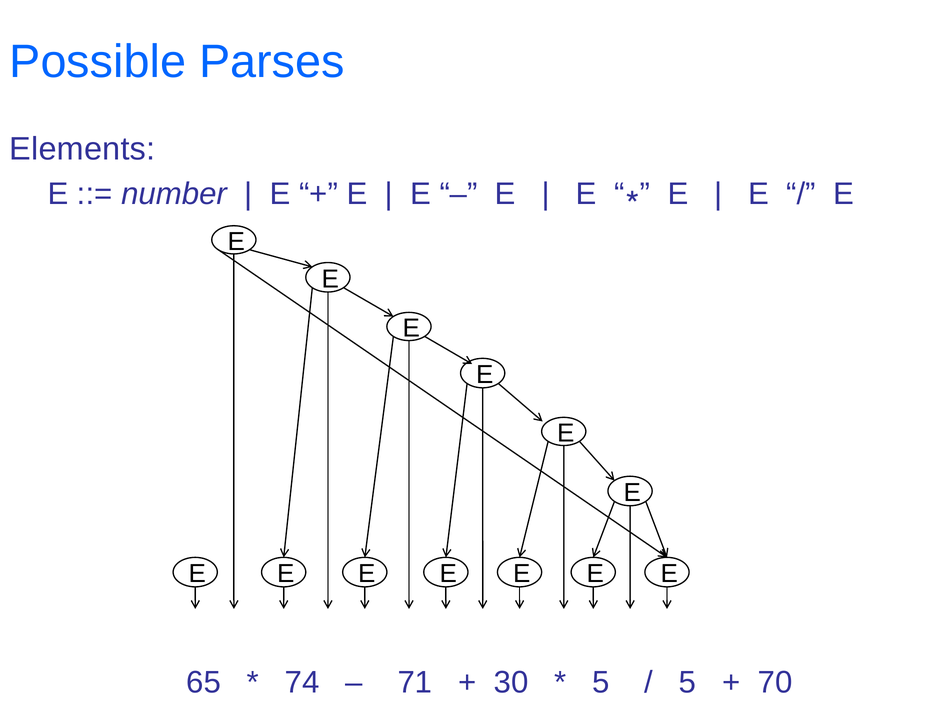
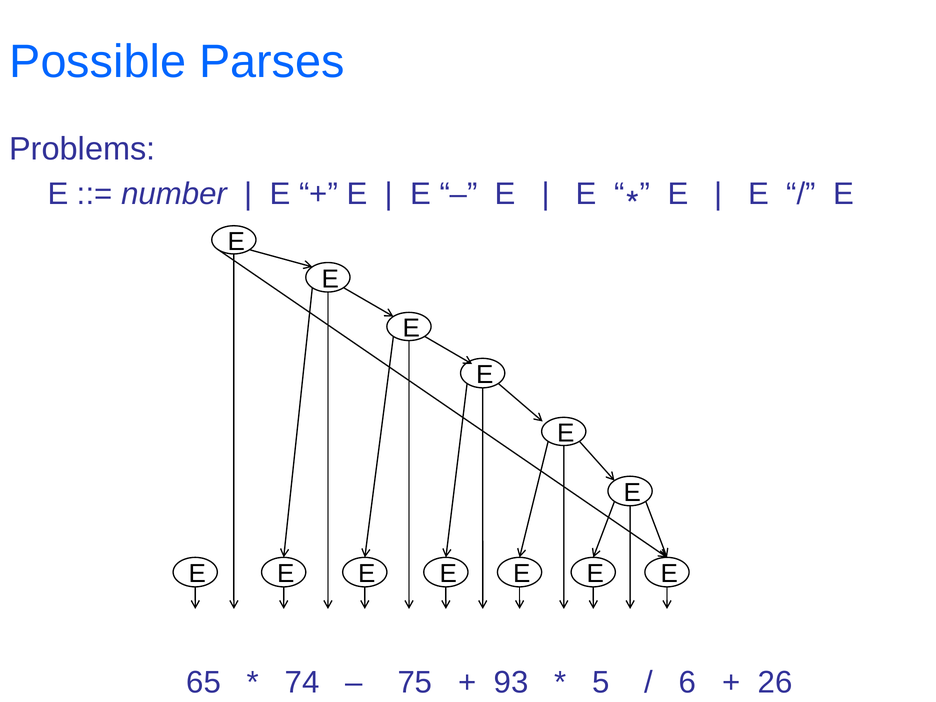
Elements: Elements -> Problems
71: 71 -> 75
30: 30 -> 93
5 at (688, 683): 5 -> 6
70: 70 -> 26
